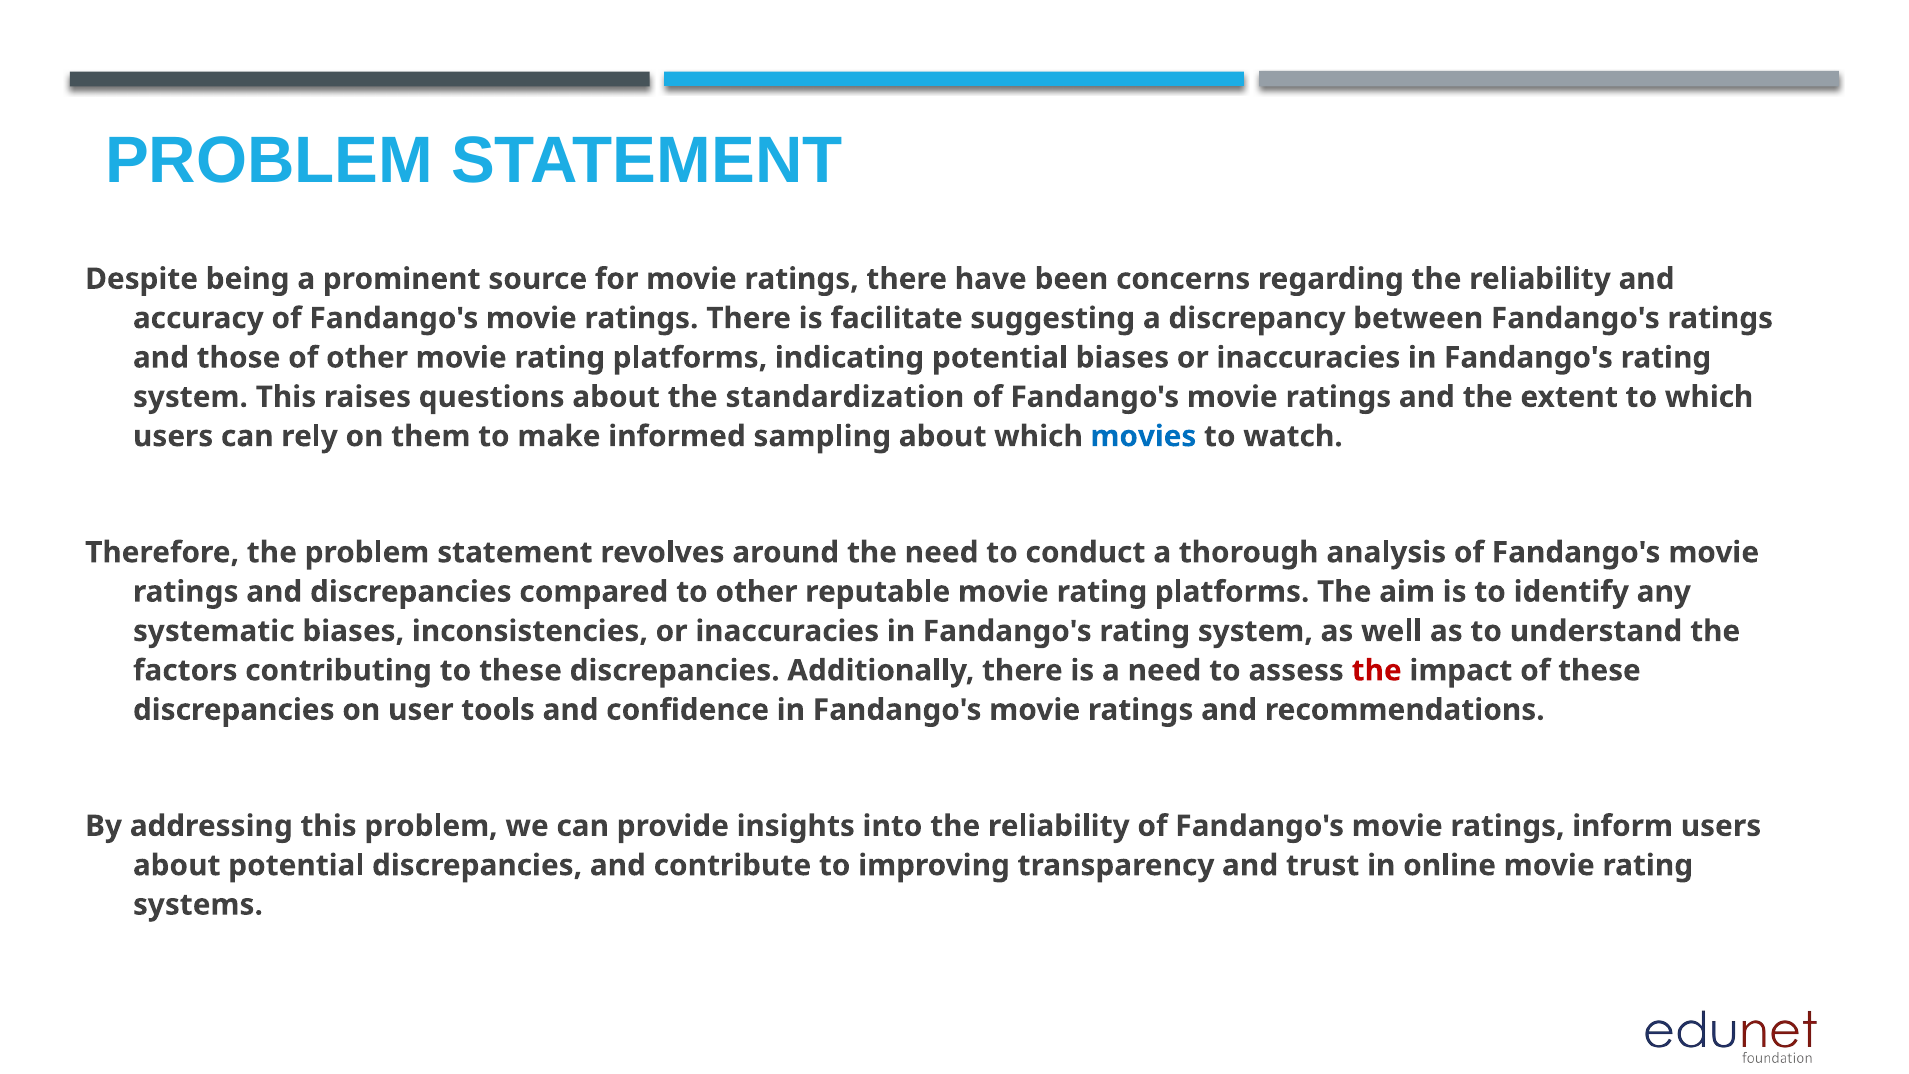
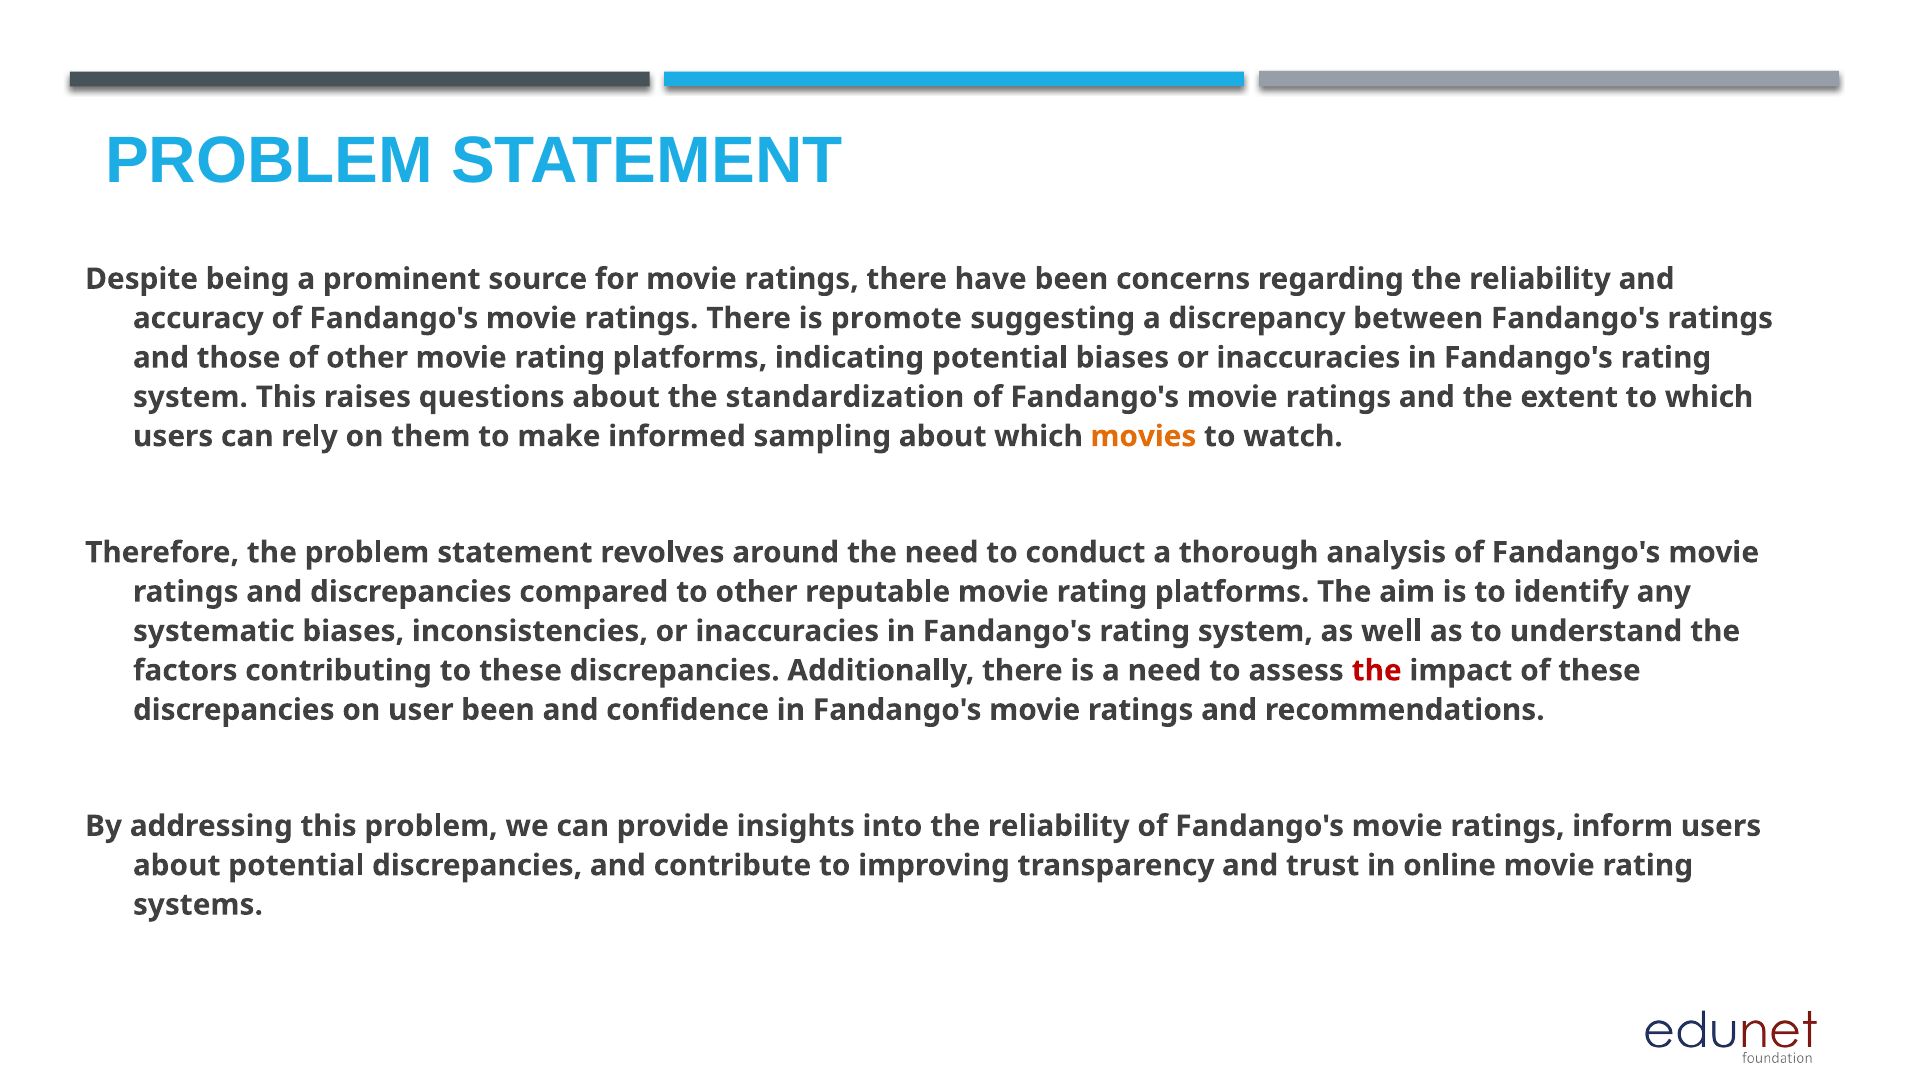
facilitate: facilitate -> promote
movies colour: blue -> orange
user tools: tools -> been
